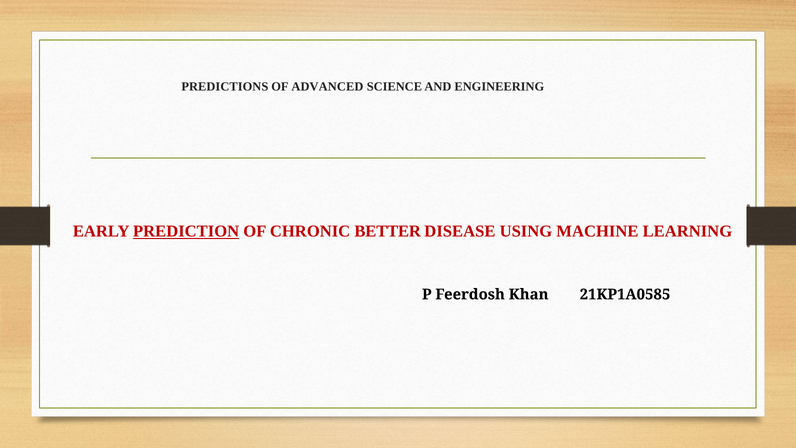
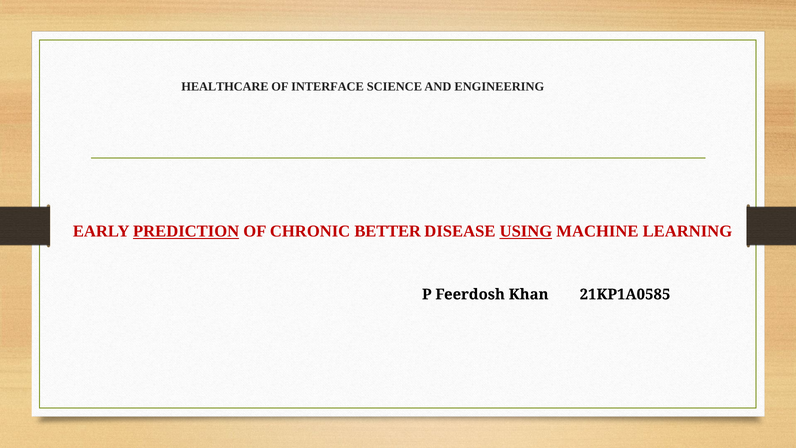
PREDICTIONS: PREDICTIONS -> HEALTHCARE
ADVANCED: ADVANCED -> INTERFACE
USING underline: none -> present
